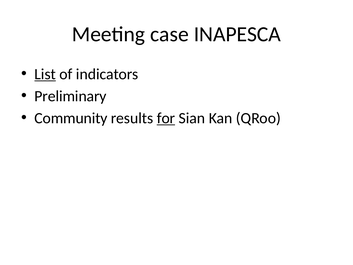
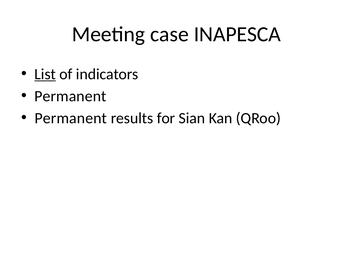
Preliminary at (70, 96): Preliminary -> Permanent
Community at (71, 118): Community -> Permanent
for underline: present -> none
